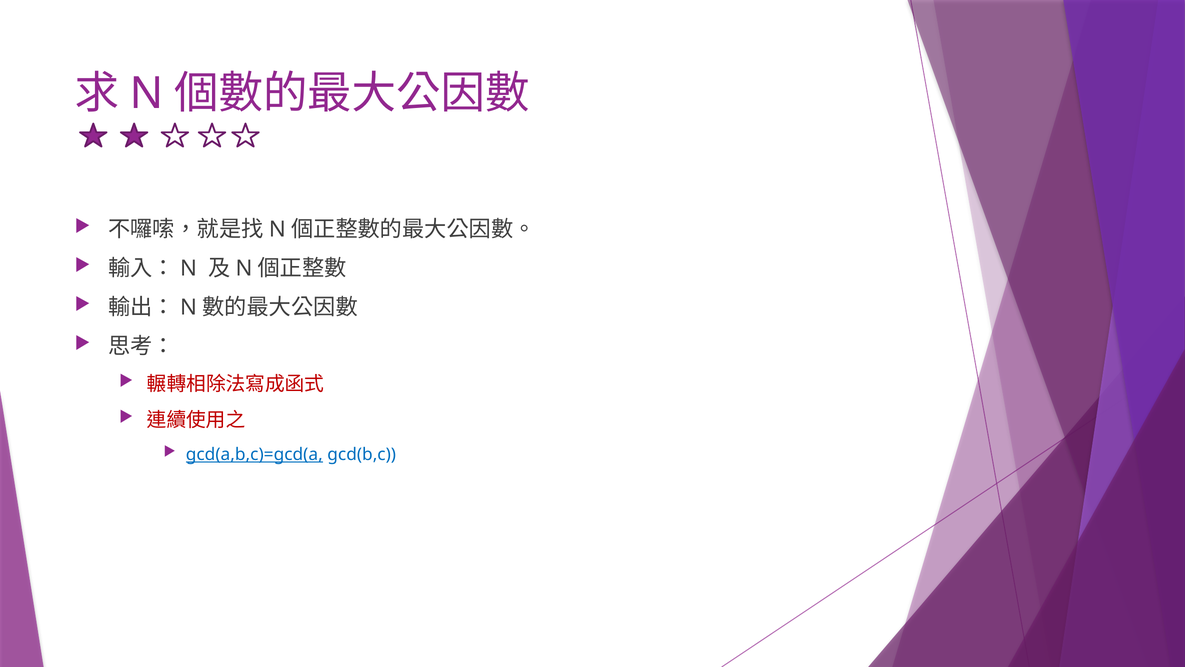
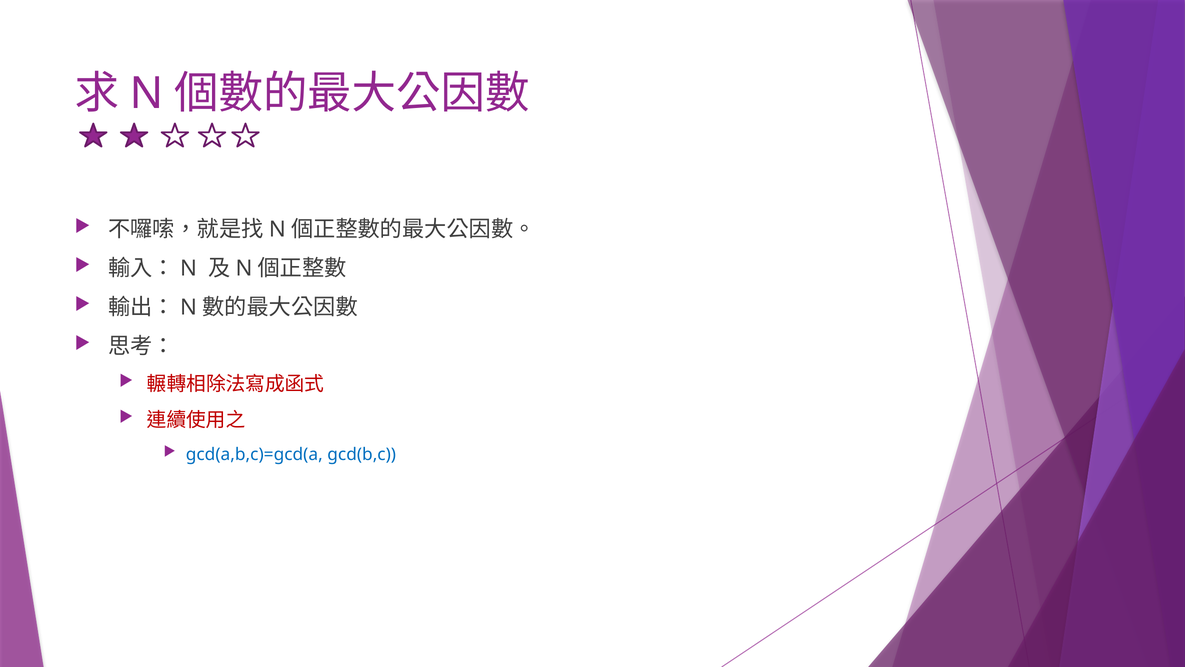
gcd(a,b,c)=gcd(a underline: present -> none
